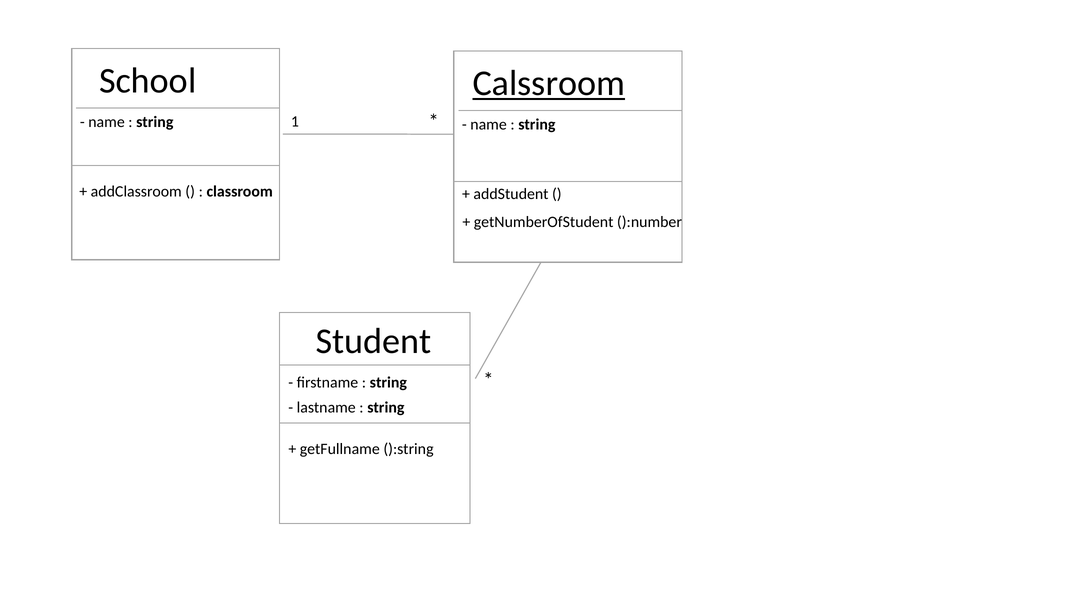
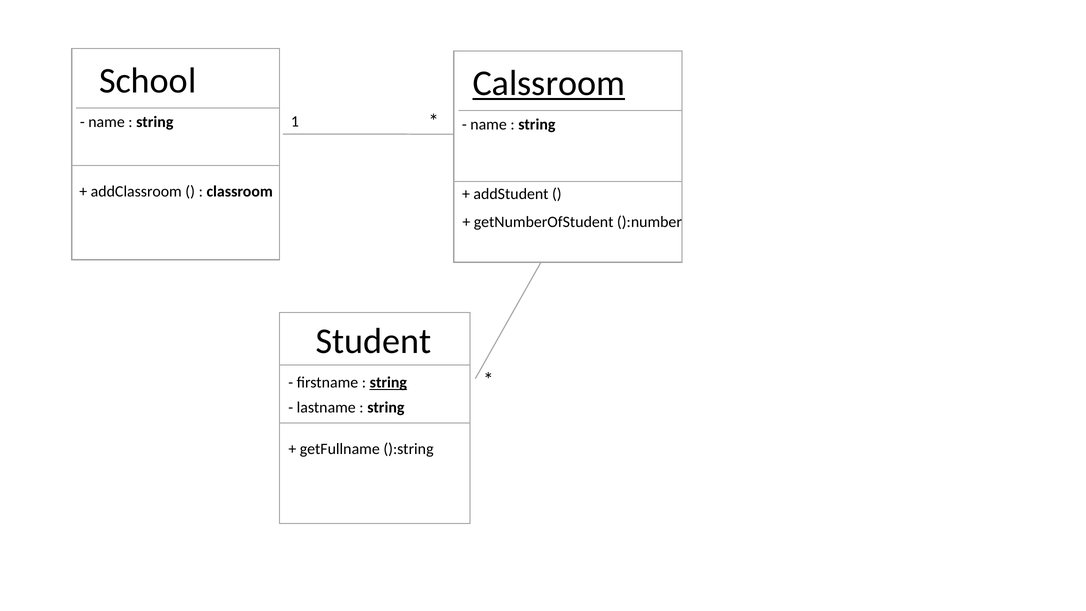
string at (388, 382) underline: none -> present
